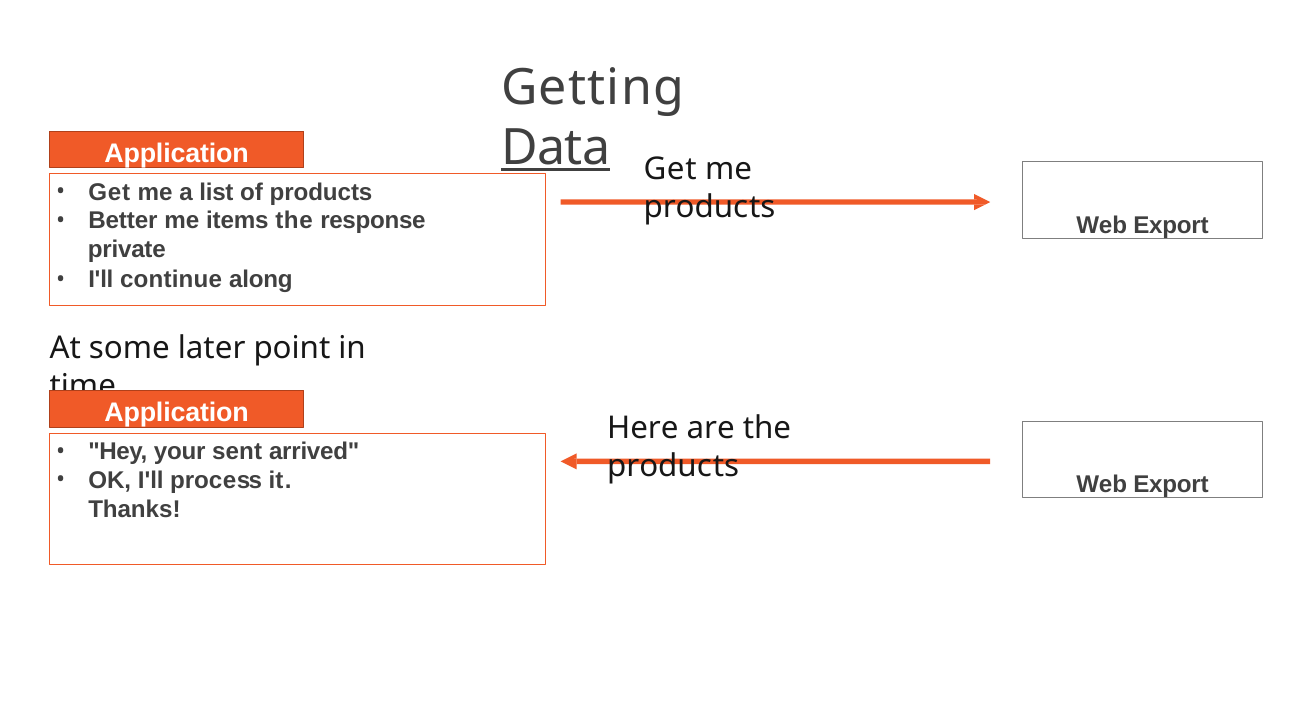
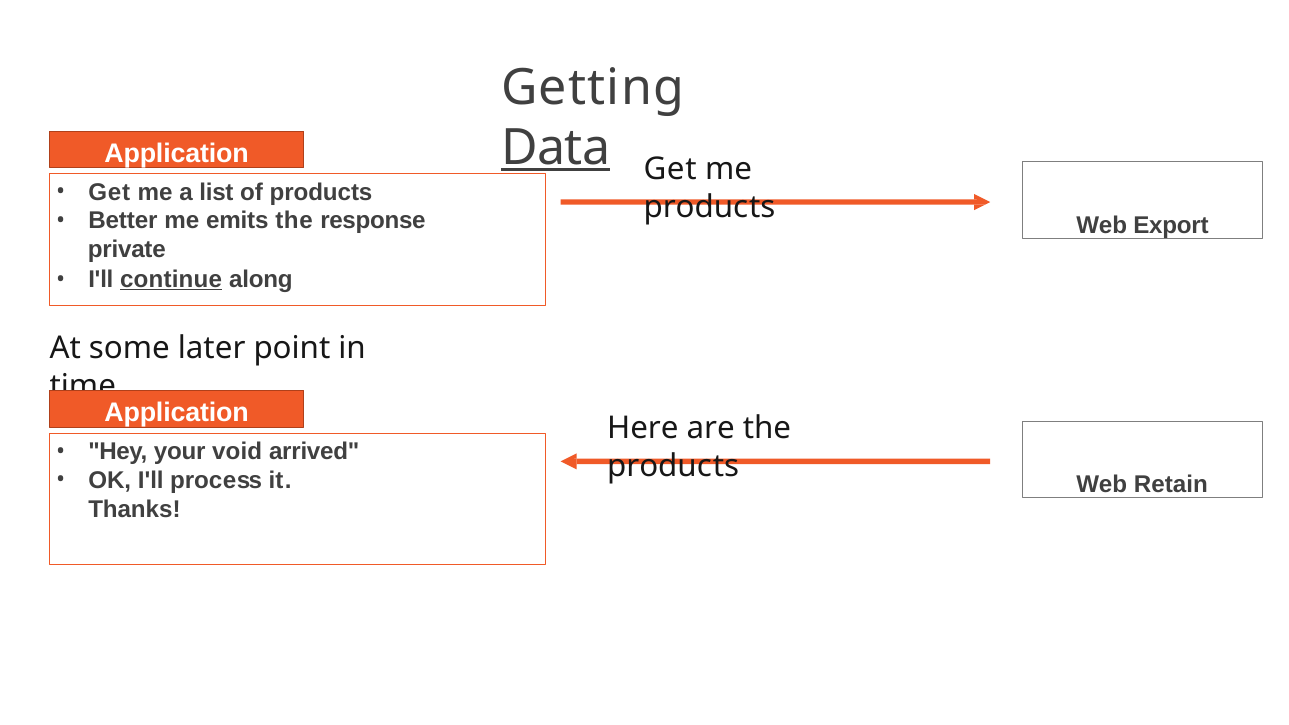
items: items -> emits
continue underline: none -> present
sent: sent -> void
Export at (1171, 485): Export -> Retain
